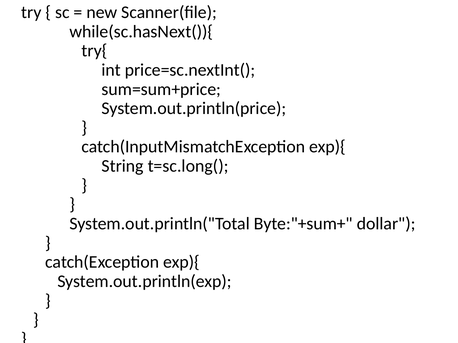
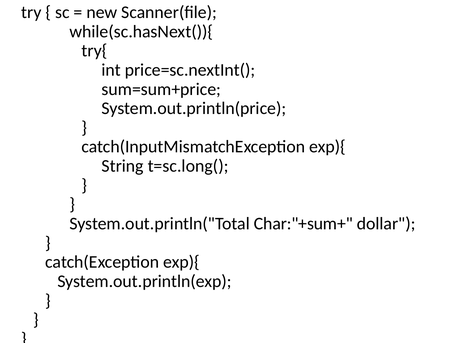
Byte:"+sum+: Byte:"+sum+ -> Char:"+sum+
